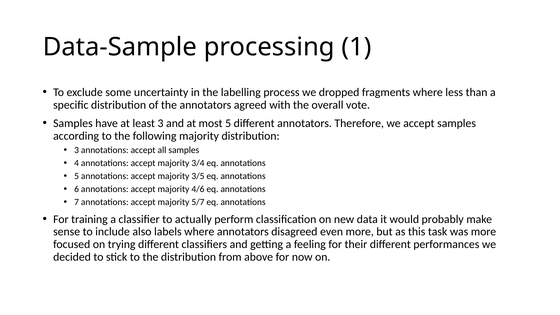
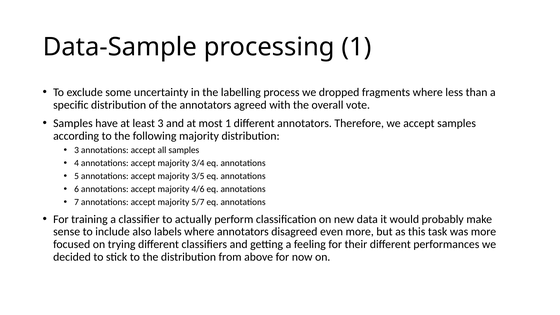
most 5: 5 -> 1
